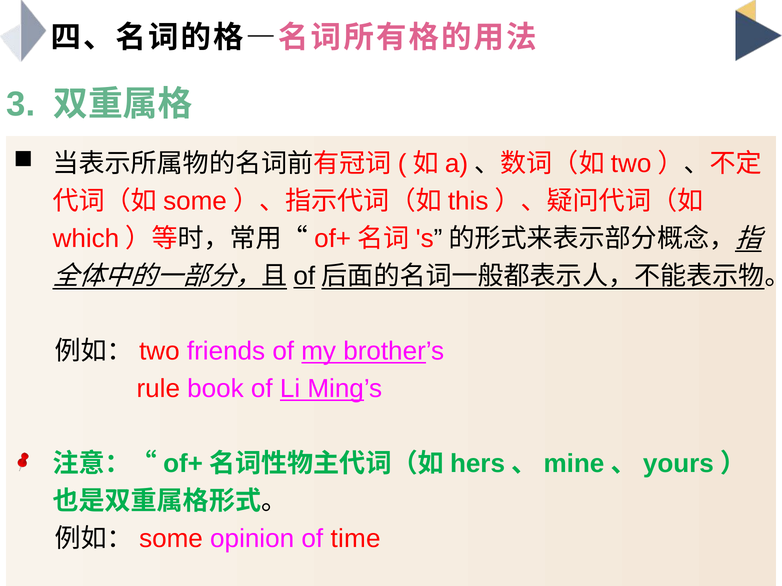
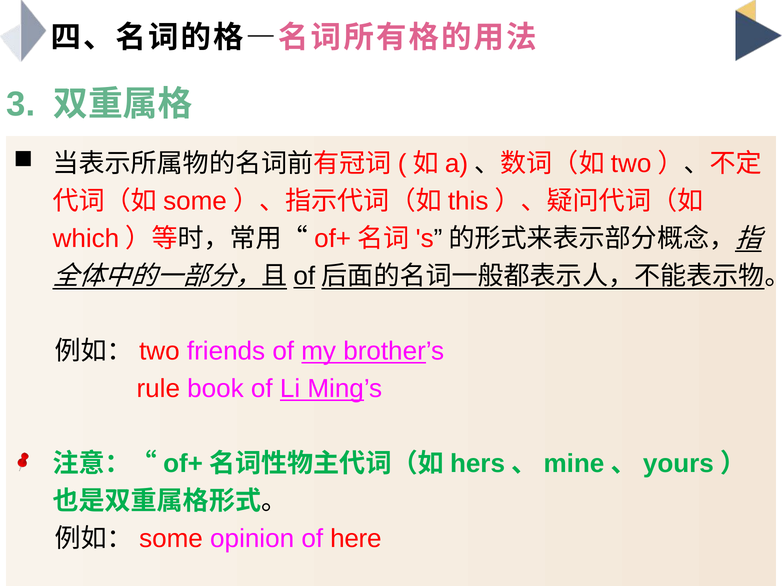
time: time -> here
